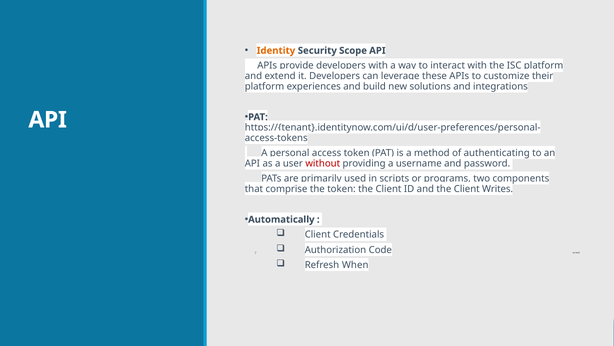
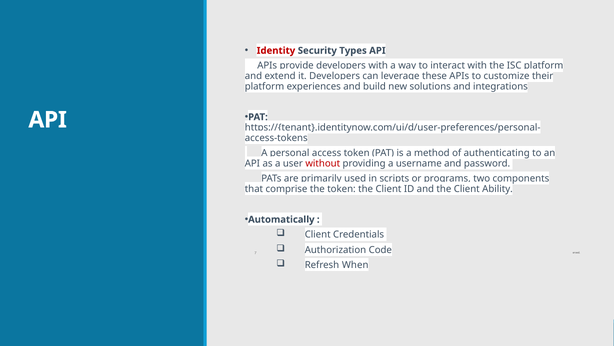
Identity colour: orange -> red
Scope: Scope -> Types
Writes: Writes -> Ability
